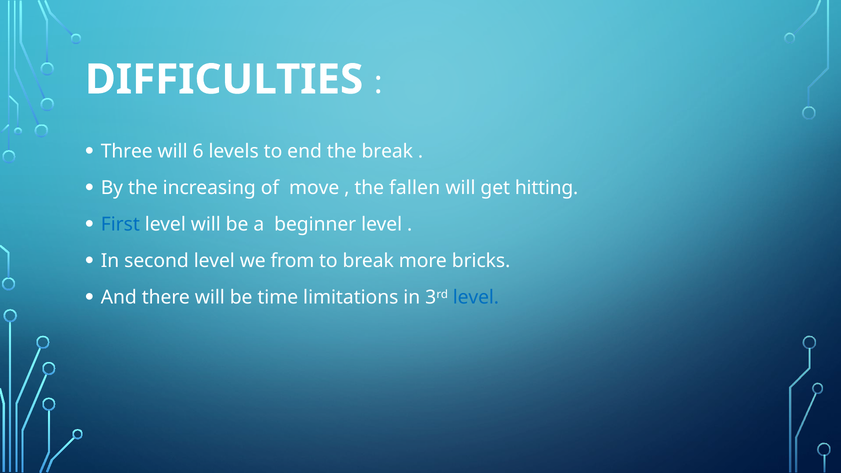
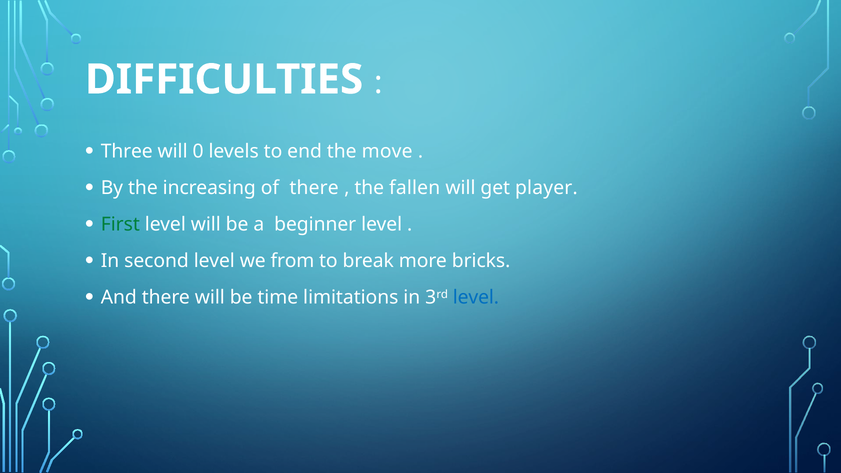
6: 6 -> 0
the break: break -> move
of move: move -> there
hitting: hitting -> player
First colour: blue -> green
